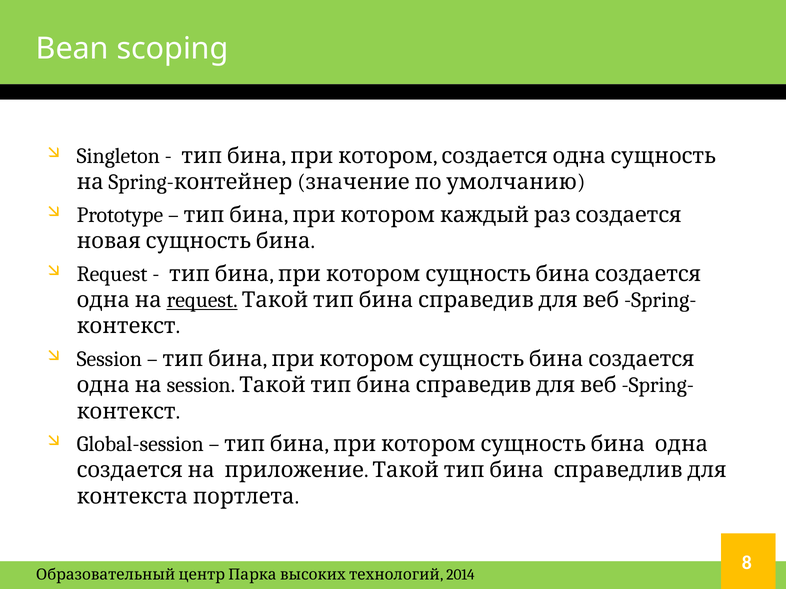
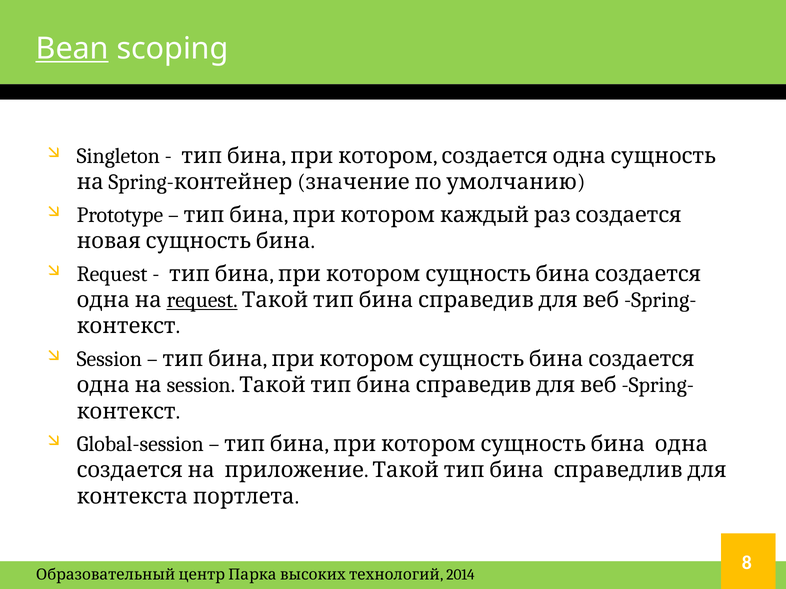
Bean underline: none -> present
